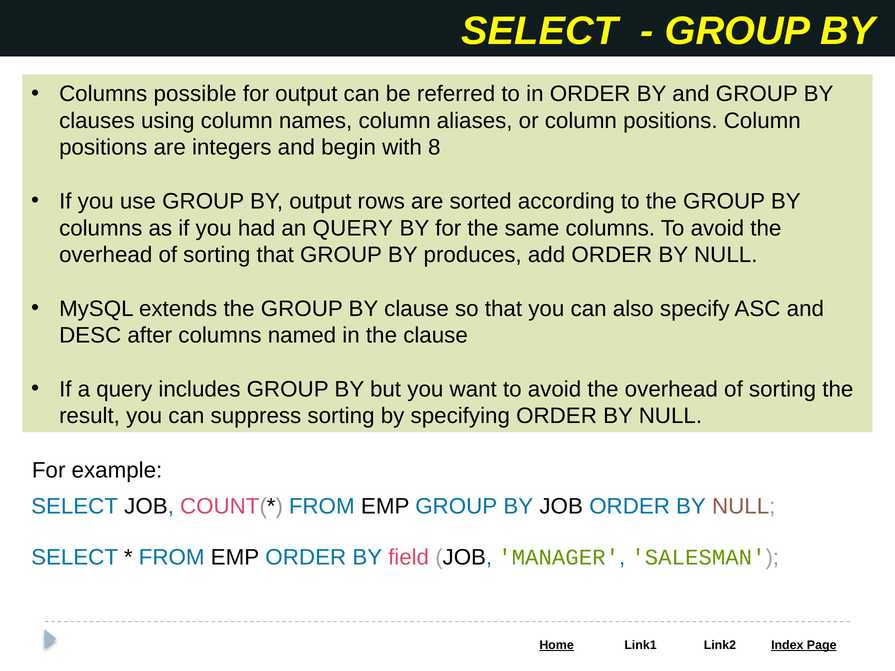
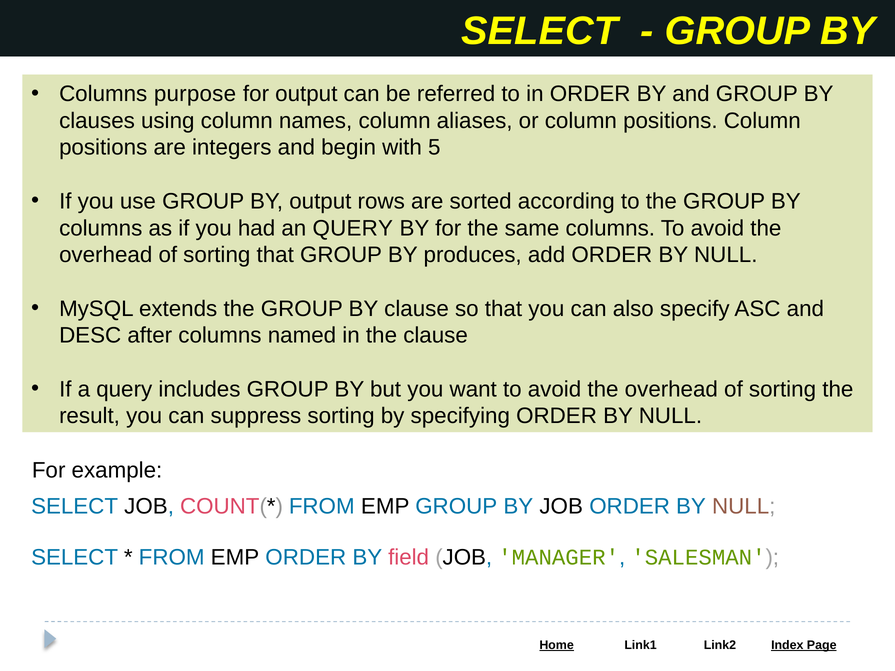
possible: possible -> purpose
8: 8 -> 5
